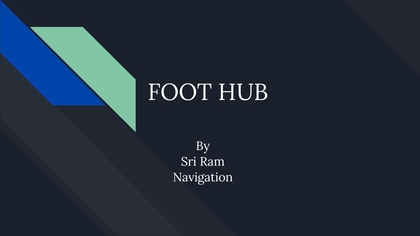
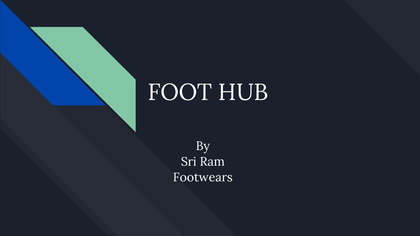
Navigation: Navigation -> Footwears
